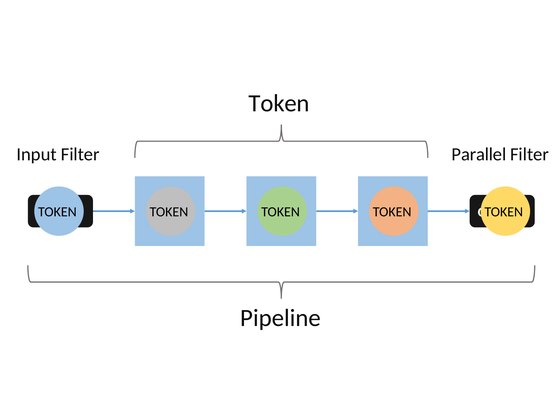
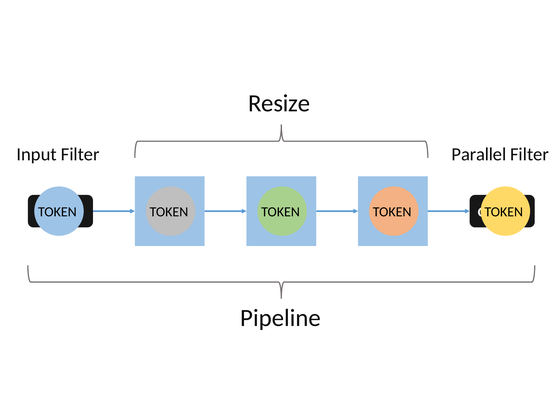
Token at (279, 103): Token -> Resize
